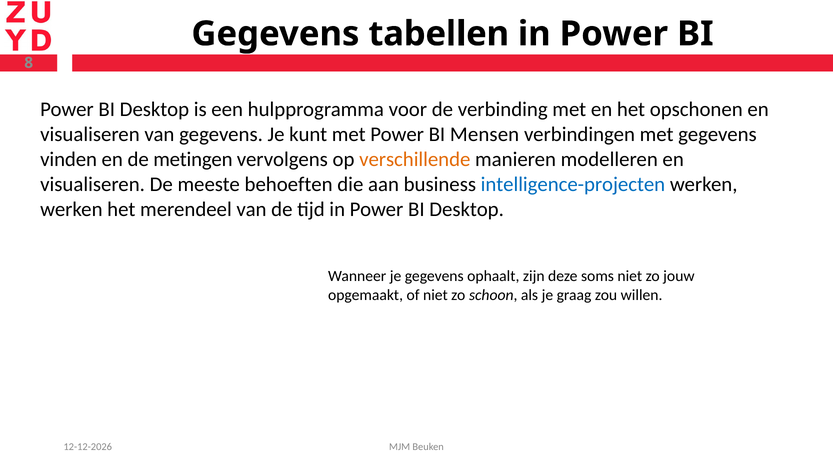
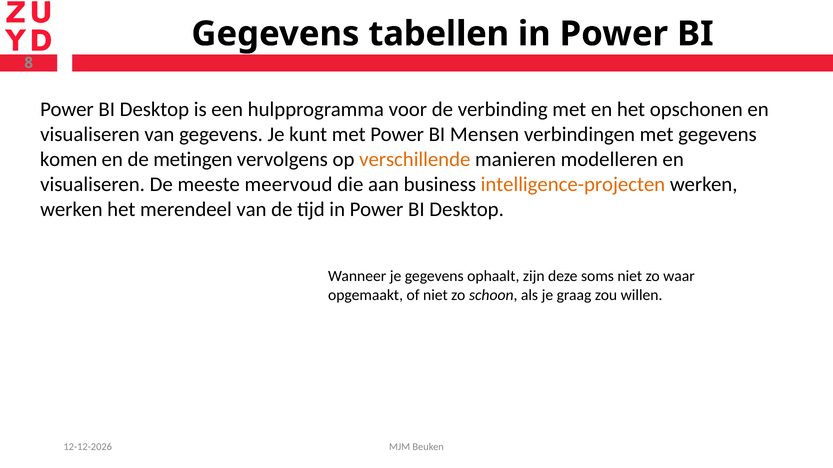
vinden: vinden -> komen
behoeften: behoeften -> meervoud
intelligence-projecten colour: blue -> orange
jouw: jouw -> waar
